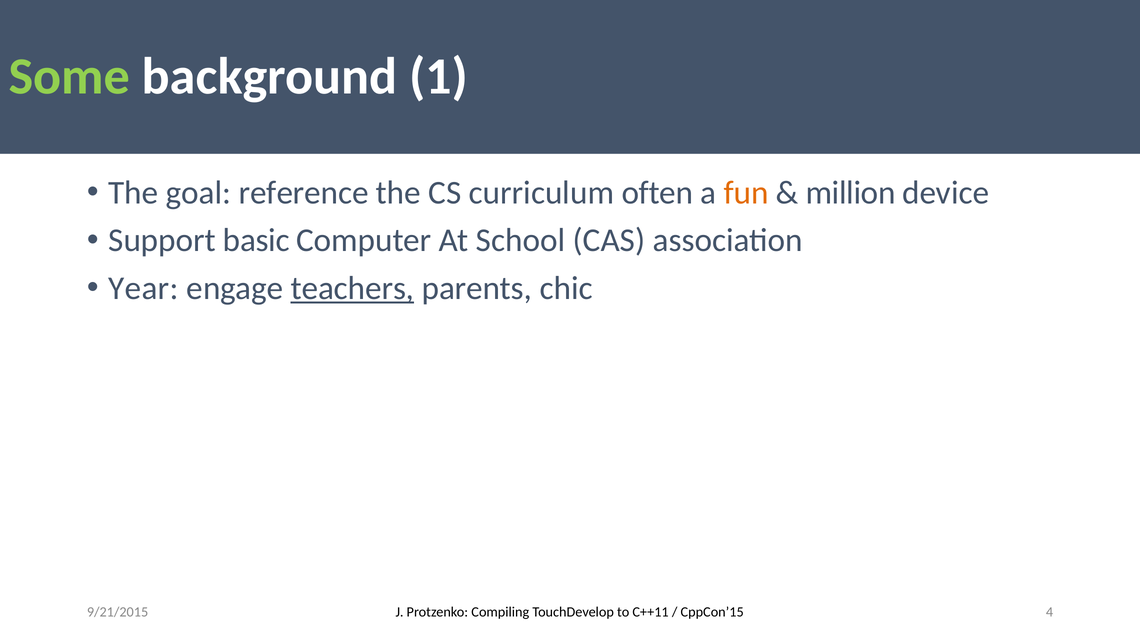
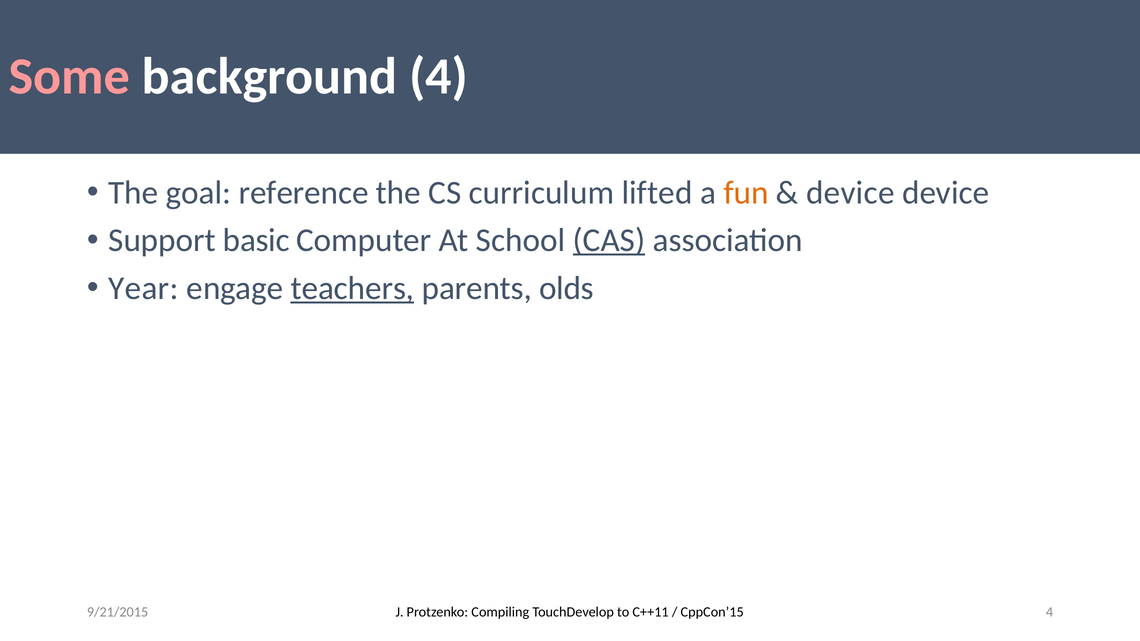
Some colour: light green -> pink
background 1: 1 -> 4
often: often -> lifted
million at (851, 193): million -> device
CAS underline: none -> present
chic: chic -> olds
